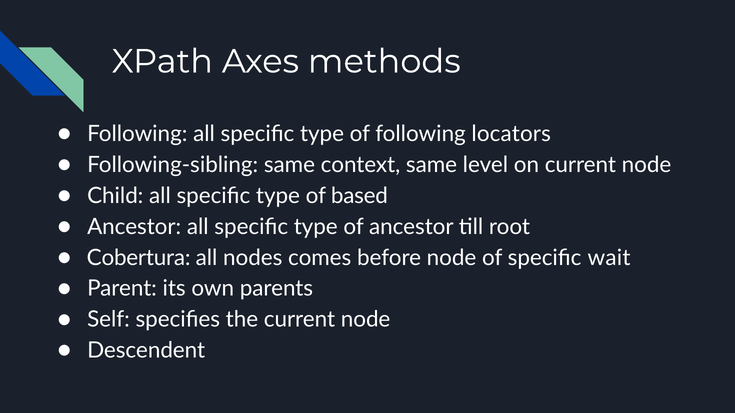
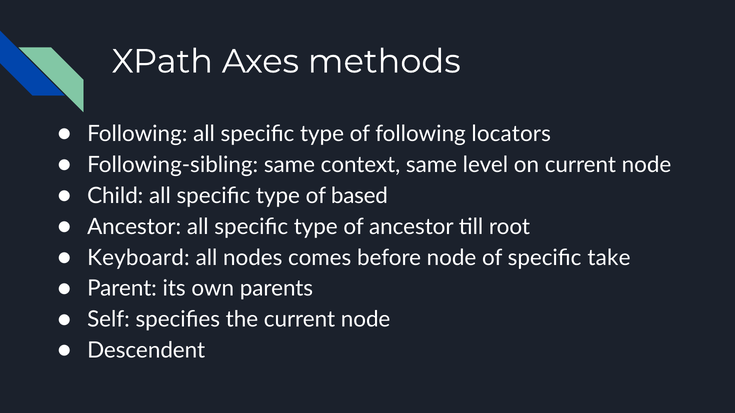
Cobertura: Cobertura -> Keyboard
wait: wait -> take
